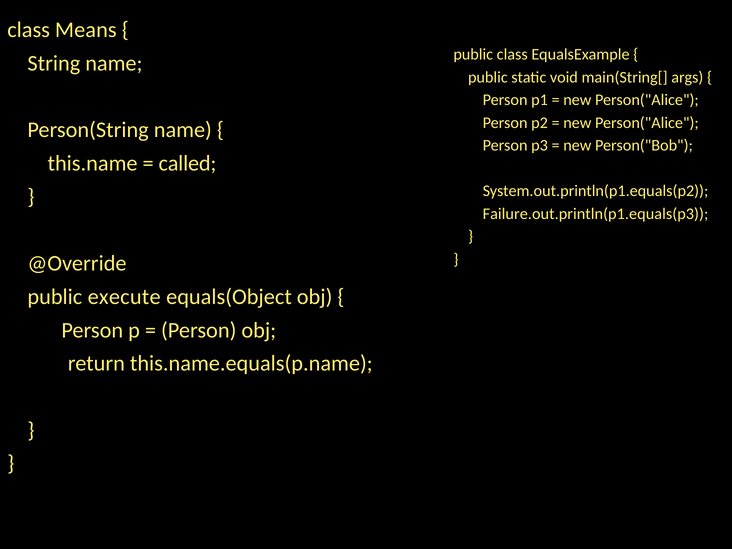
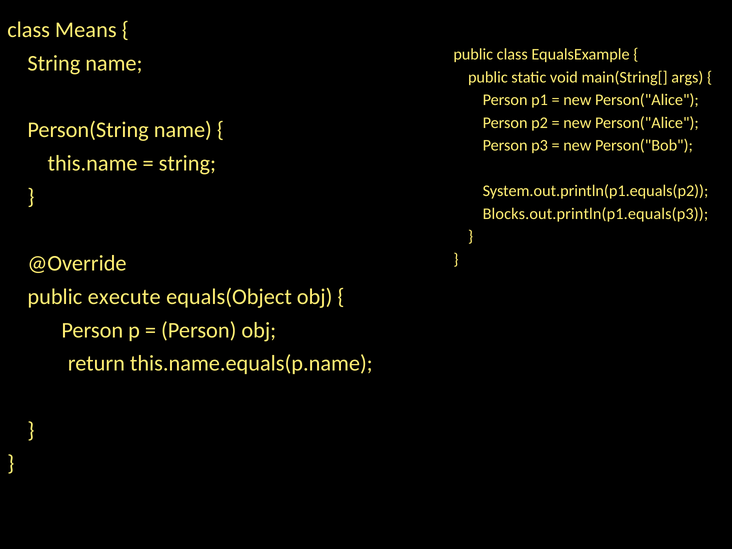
called at (187, 163): called -> string
Failure.out.println(p1.equals(p3: Failure.out.println(p1.equals(p3 -> Blocks.out.println(p1.equals(p3
